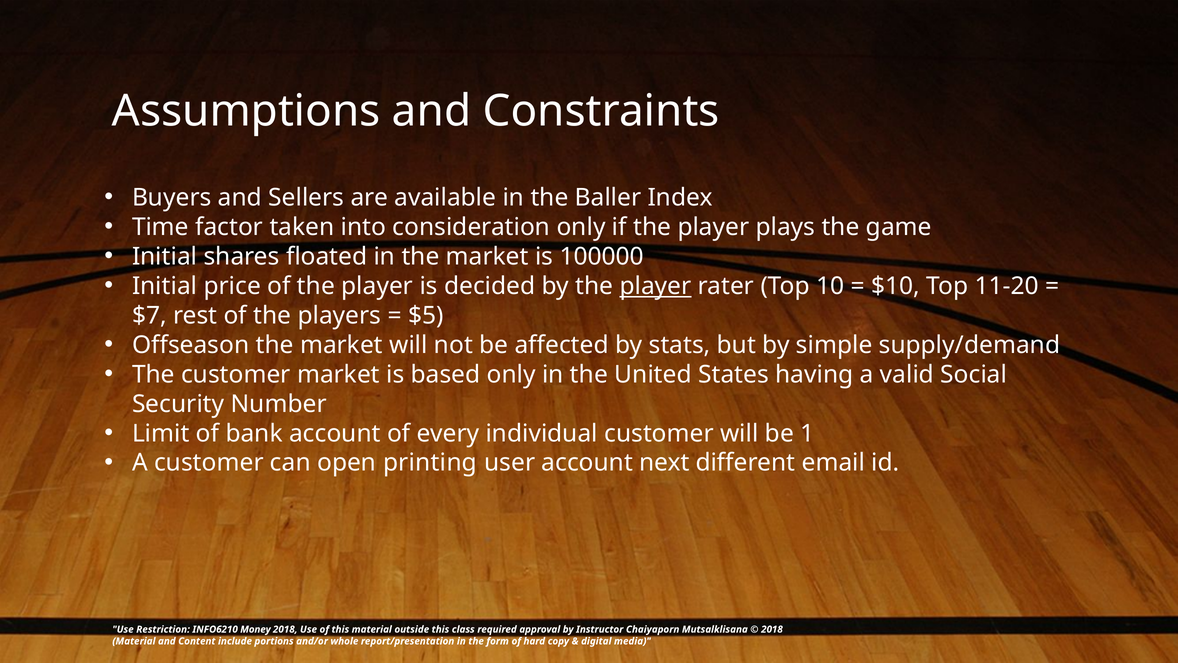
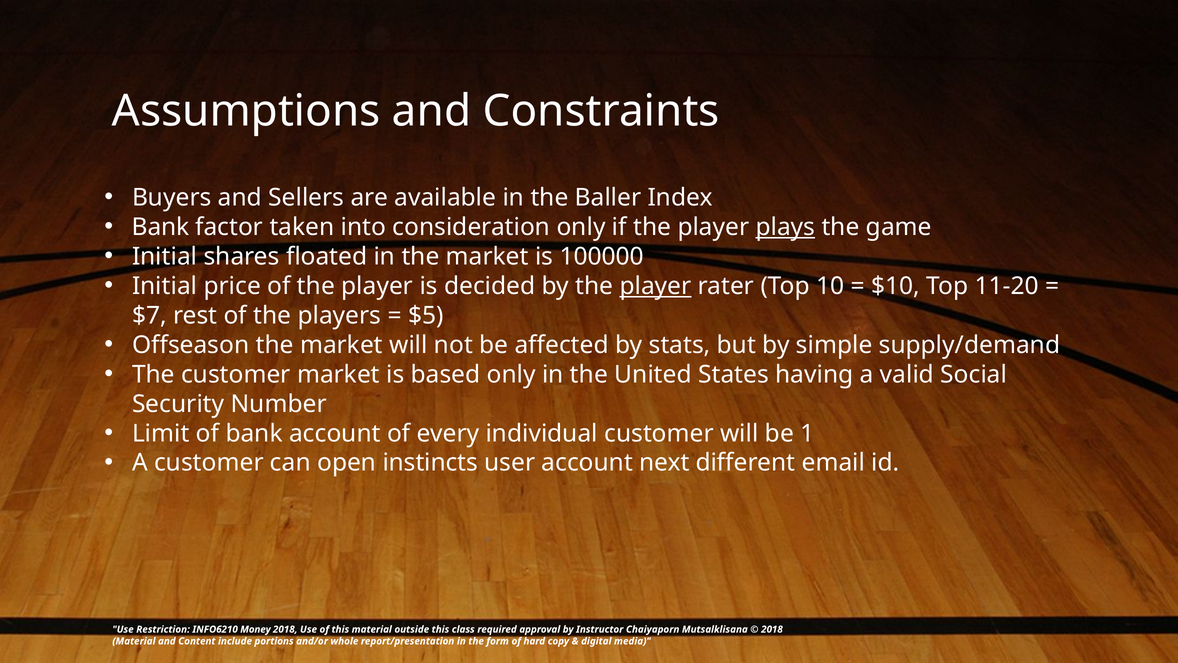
Time at (160, 227): Time -> Bank
plays underline: none -> present
printing: printing -> instincts
